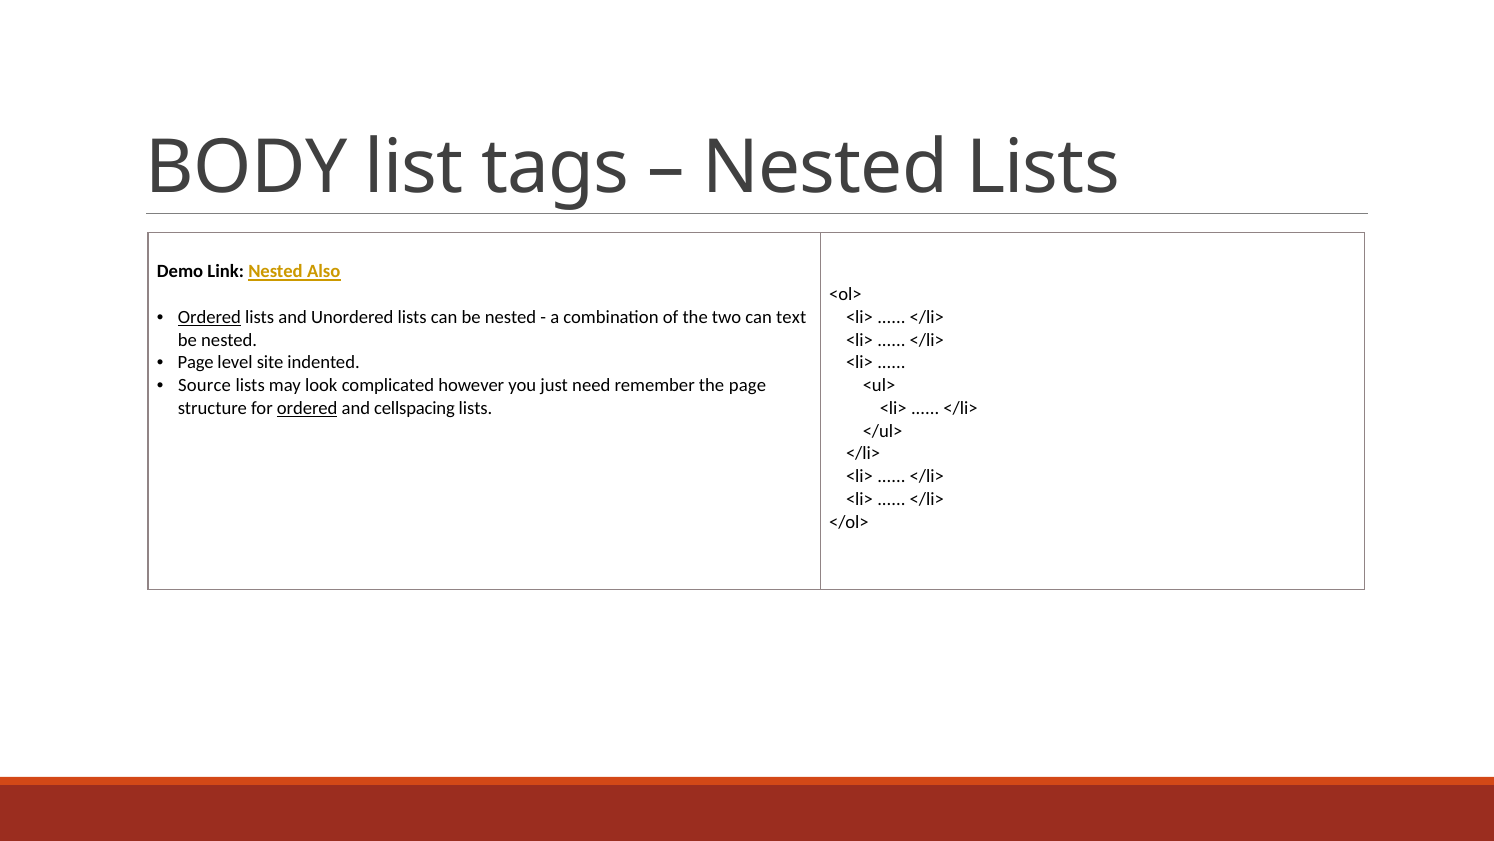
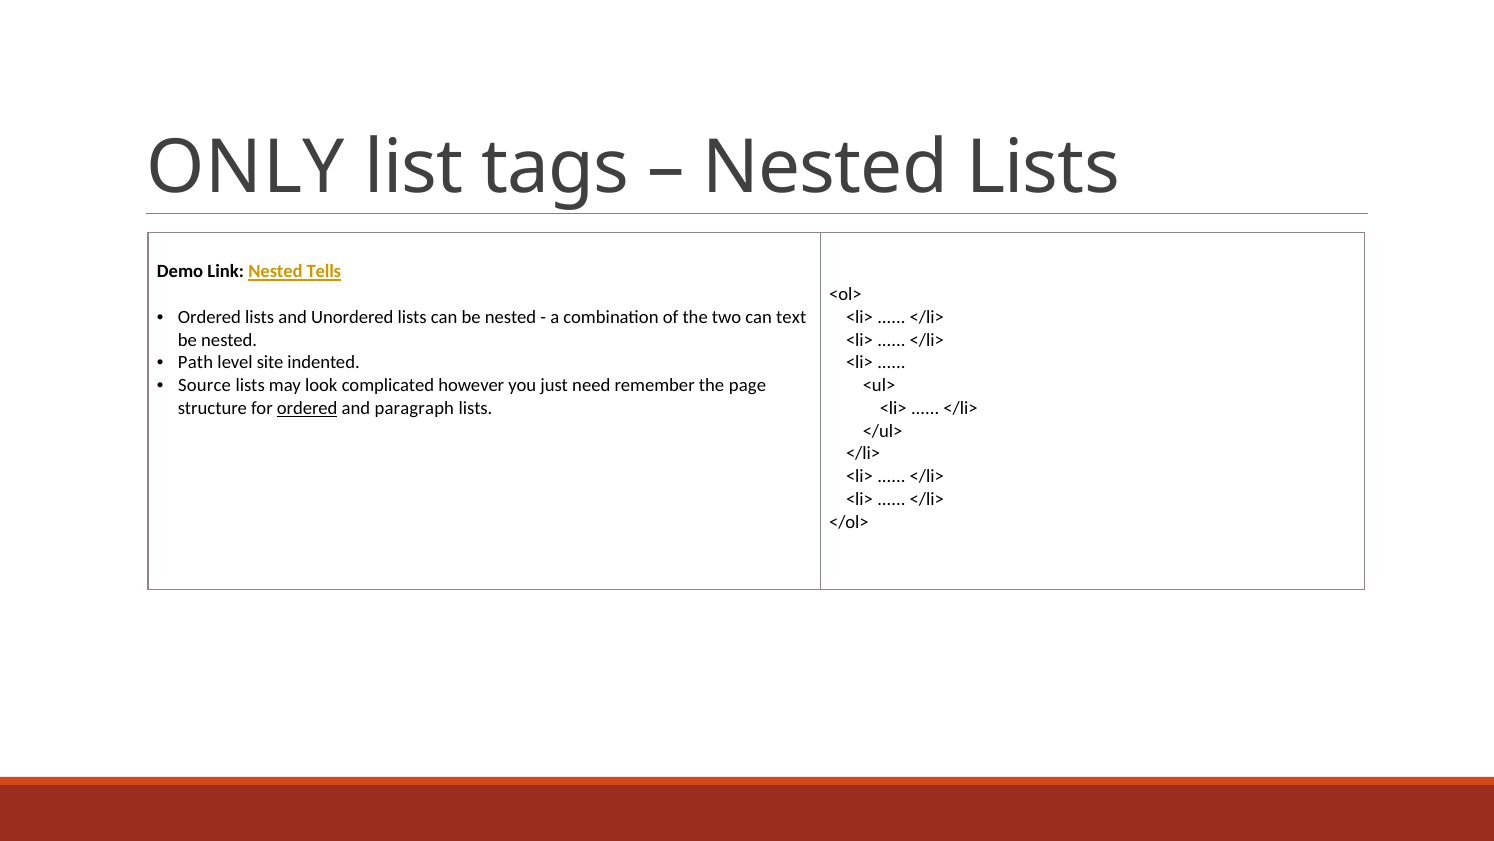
BODY: BODY -> ONLY
Also: Also -> Tells
Ordered at (209, 317) underline: present -> none
Page at (196, 362): Page -> Path
cellspacing: cellspacing -> paragraph
